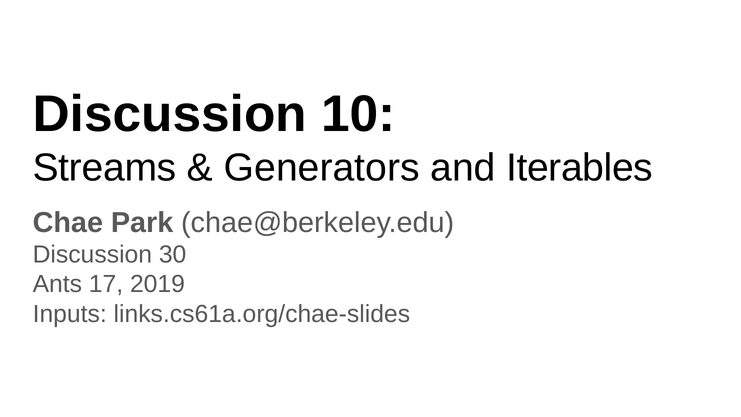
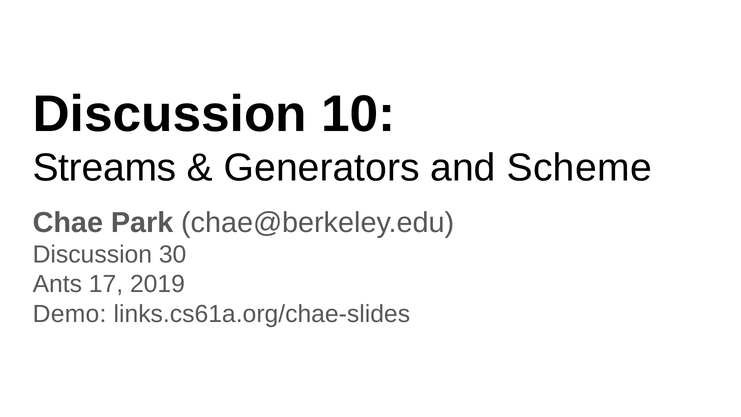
Iterables: Iterables -> Scheme
Inputs: Inputs -> Demo
